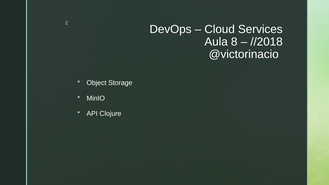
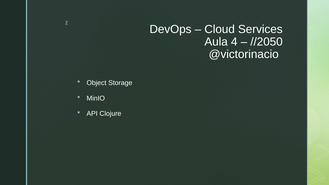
8: 8 -> 4
//2018: //2018 -> //2050
